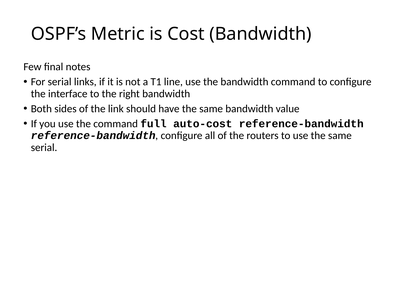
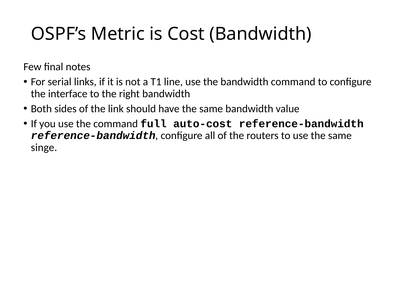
serial at (44, 147): serial -> singe
